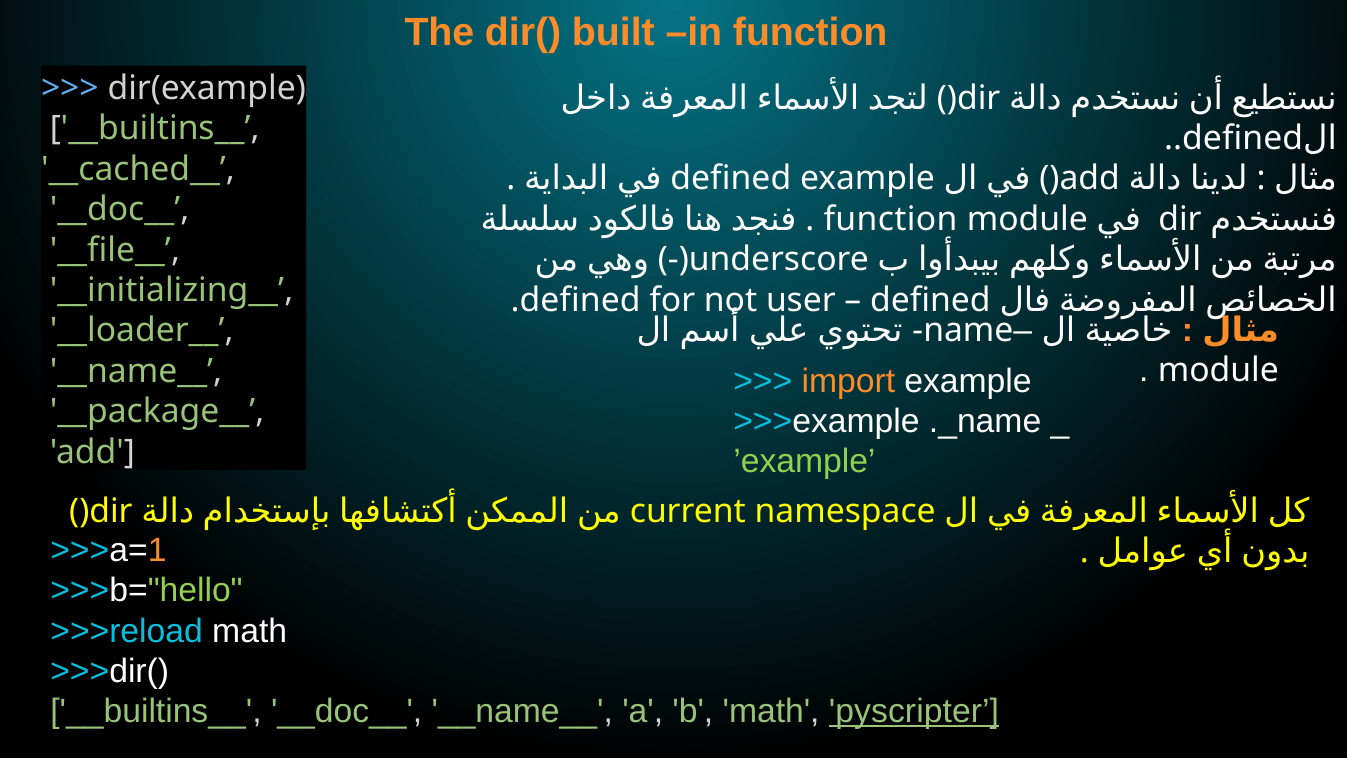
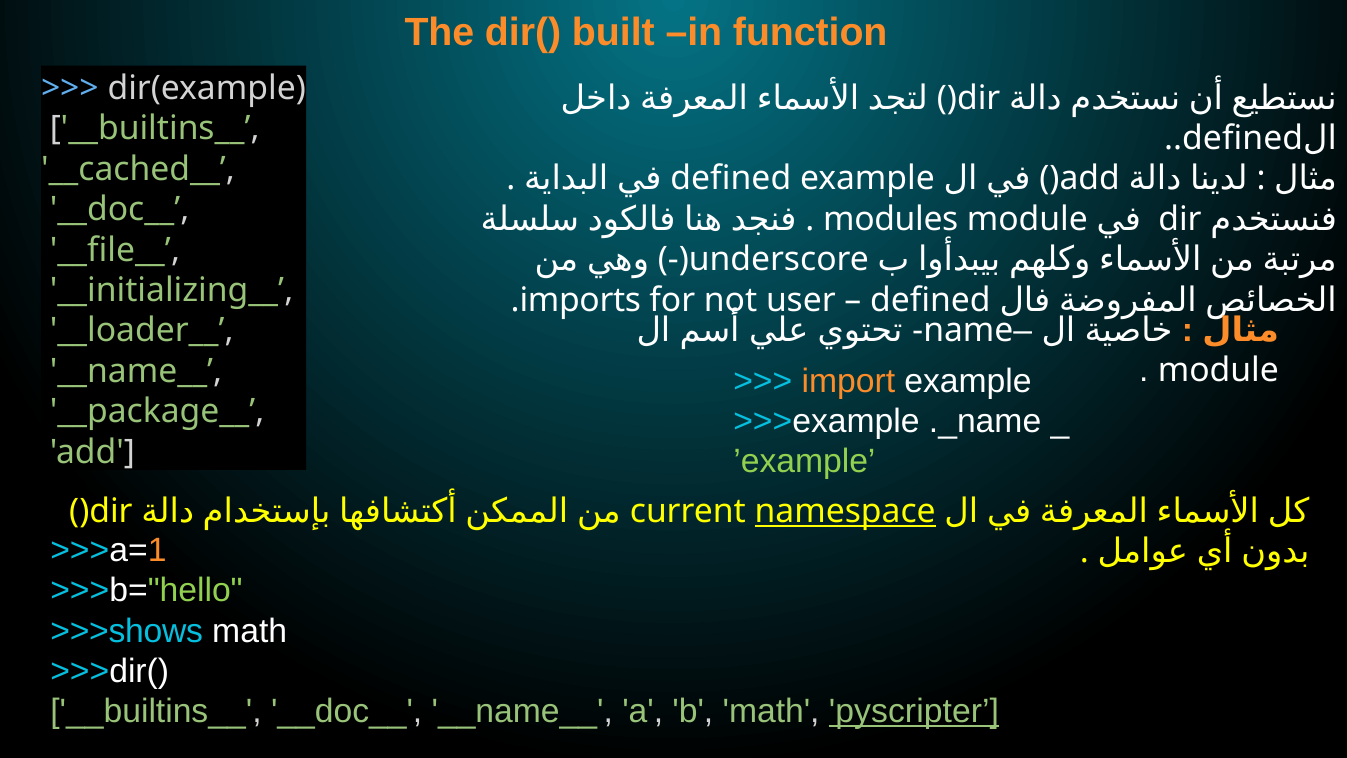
function at (890, 219): function -> modules
defined at (580, 300): defined -> imports
namespace underline: none -> present
>>>reload: >>>reload -> >>>shows
